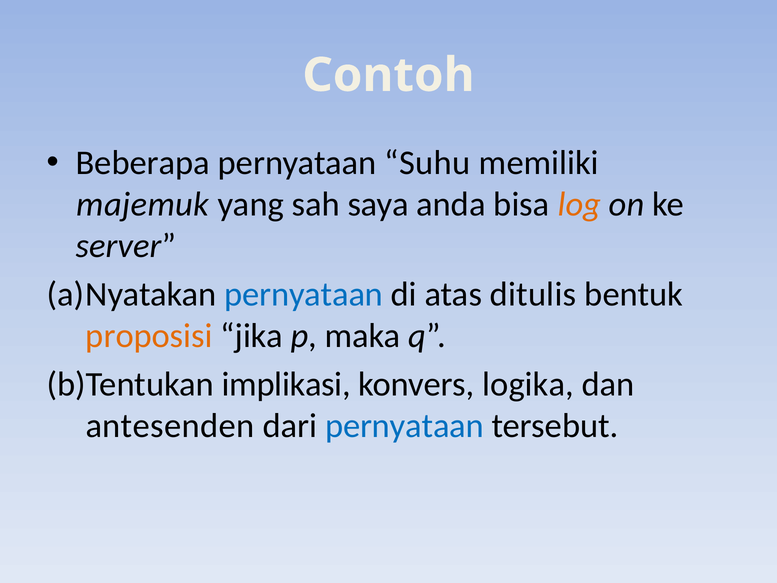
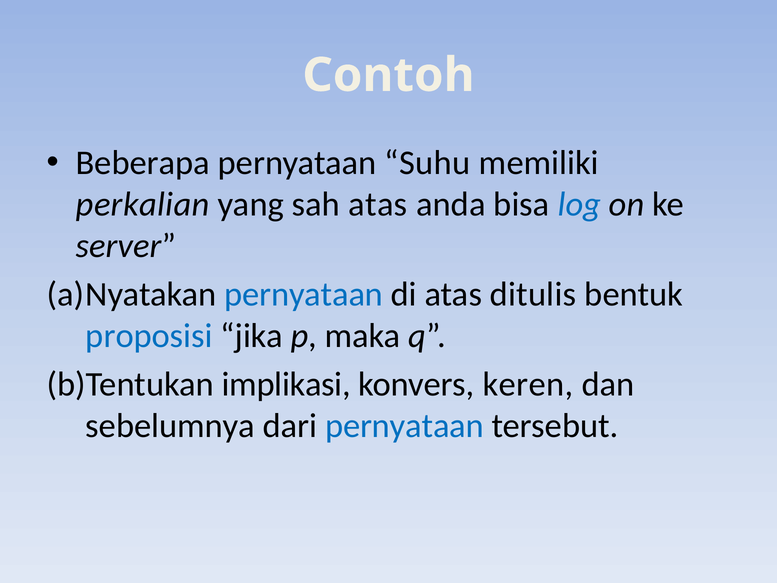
majemuk: majemuk -> perkalian
sah saya: saya -> atas
log colour: orange -> blue
proposisi colour: orange -> blue
logika: logika -> keren
antesenden: antesenden -> sebelumnya
